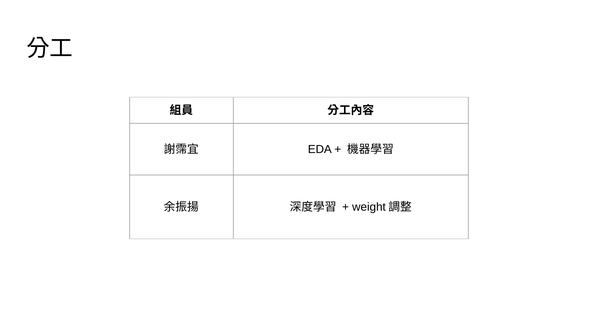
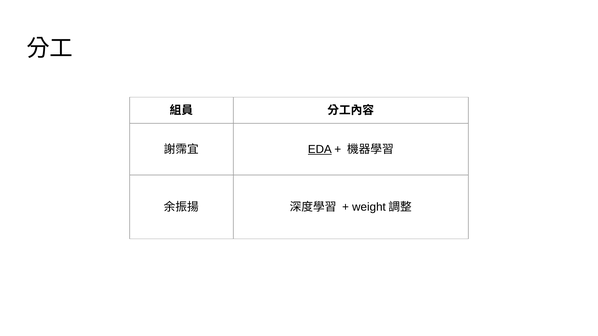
EDA underline: none -> present
